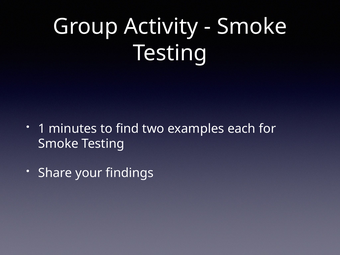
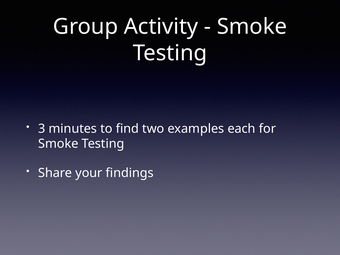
1: 1 -> 3
